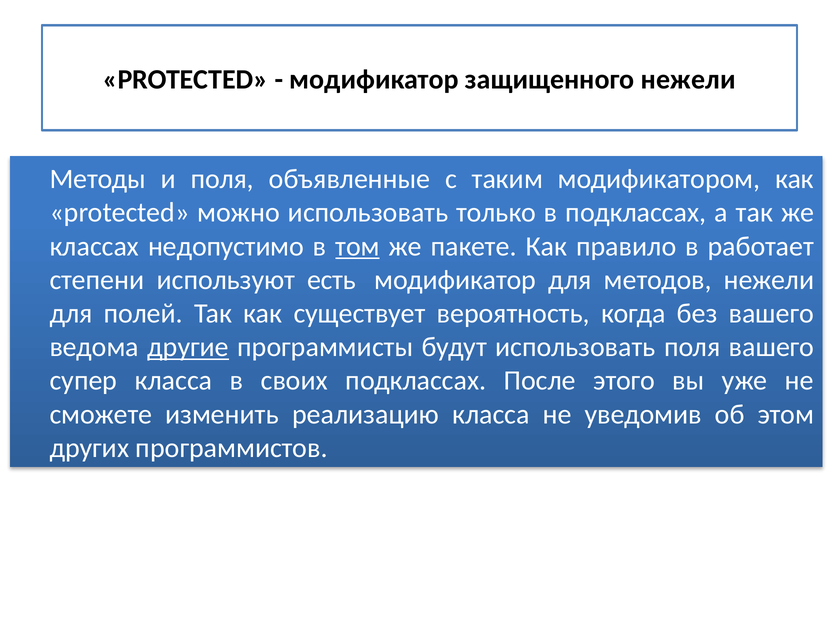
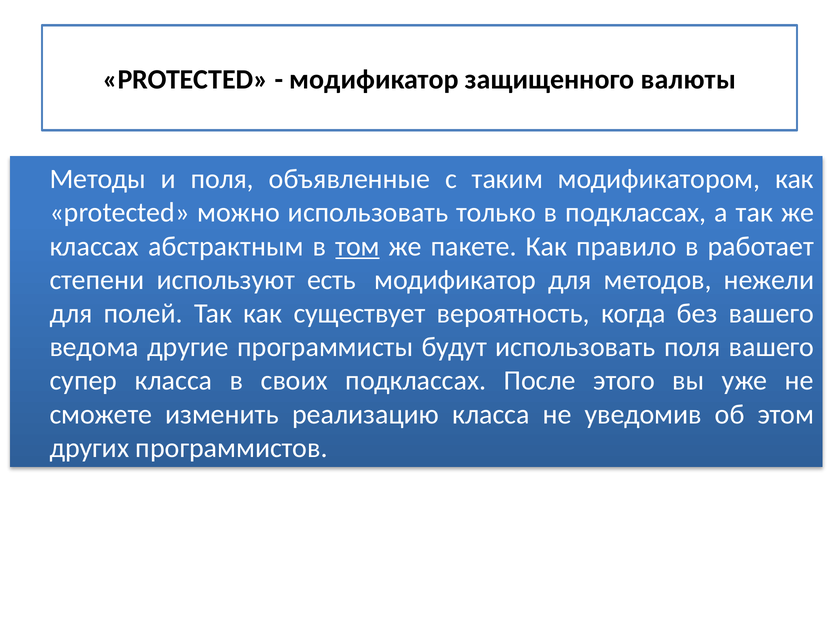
защищенного нежели: нежели -> валюты
недопустимо: недопустимо -> абстрактным
другие underline: present -> none
